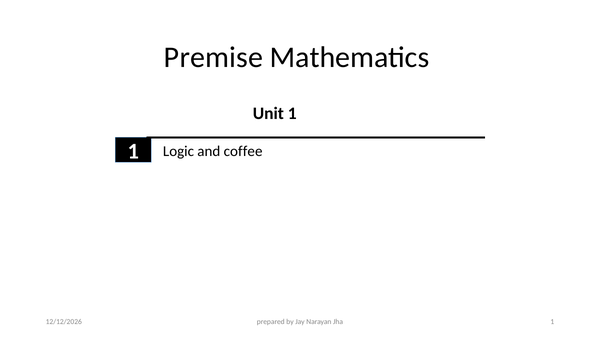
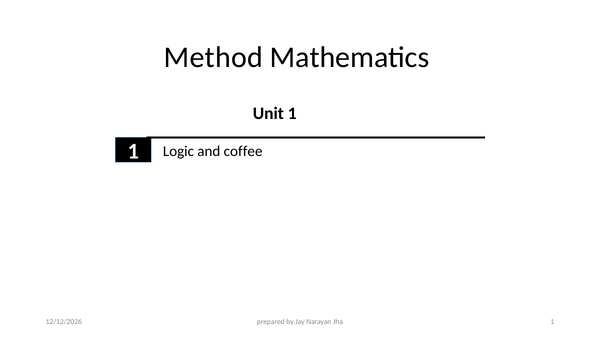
Premise: Premise -> Method
